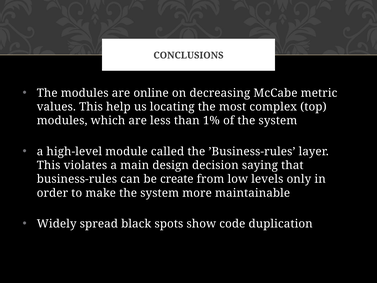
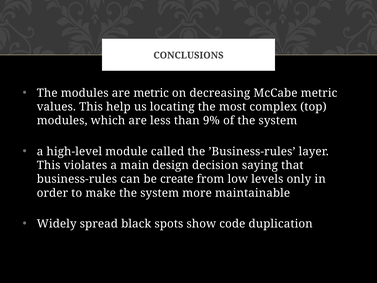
are online: online -> metric
1%: 1% -> 9%
